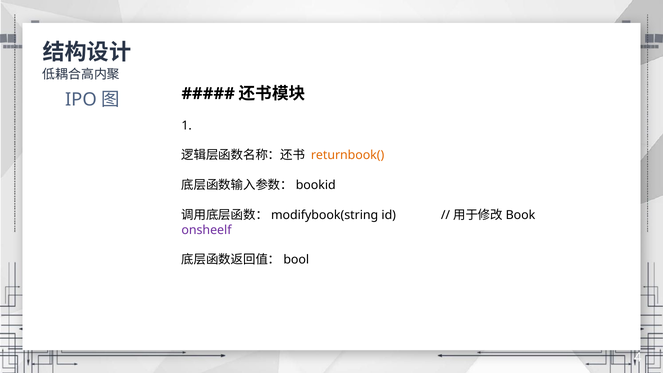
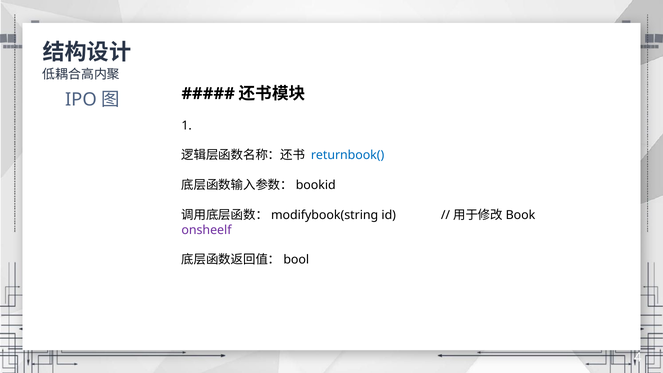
returnbook( colour: orange -> blue
